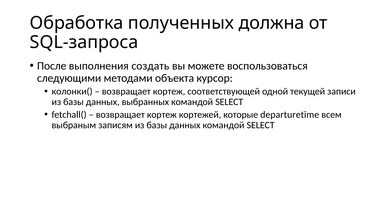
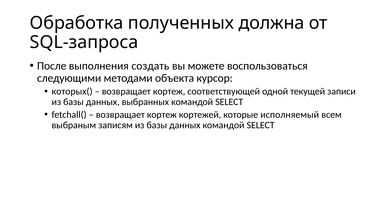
колонки(: колонки( -> которых(
departuretime: departuretime -> исполняемый
